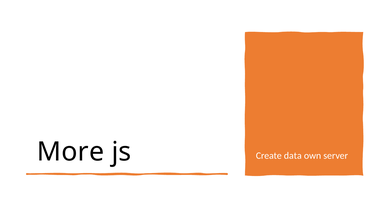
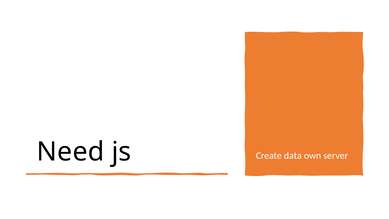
More: More -> Need
